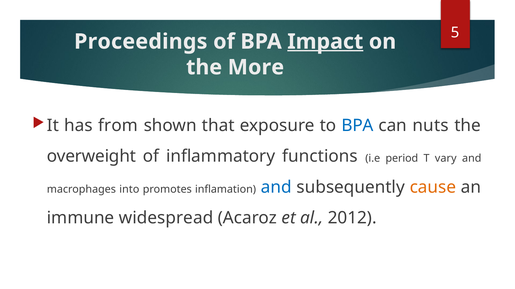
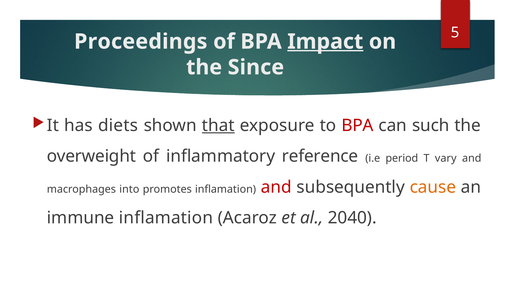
More: More -> Since
from: from -> diets
that underline: none -> present
BPA at (357, 126) colour: blue -> red
nuts: nuts -> such
functions: functions -> reference
and at (276, 188) colour: blue -> red
immune widespread: widespread -> inflamation
2012: 2012 -> 2040
